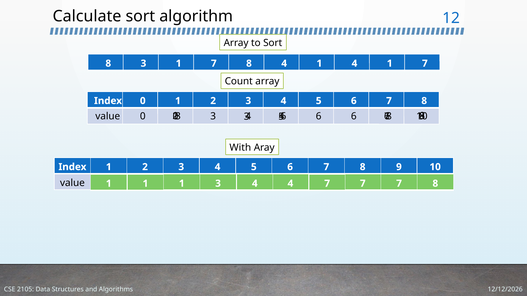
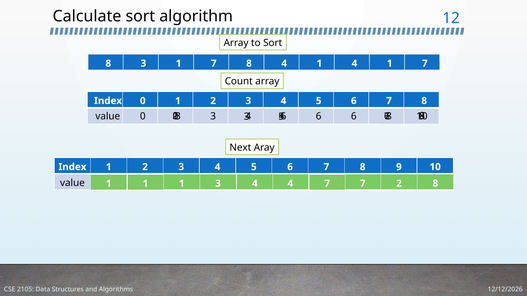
With: With -> Next
1 7 7: 7 -> 2
